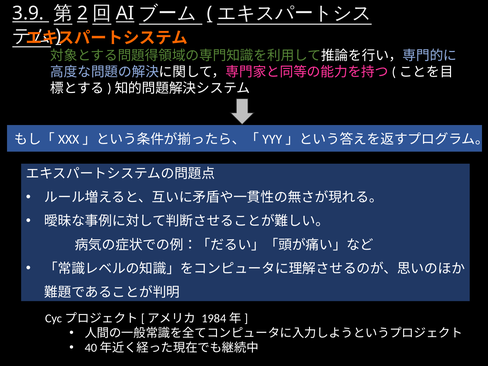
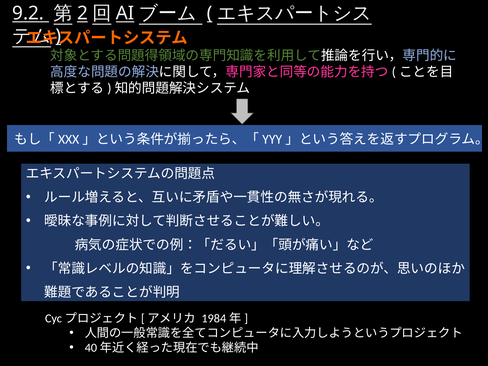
3.9: 3.9 -> 9.2
